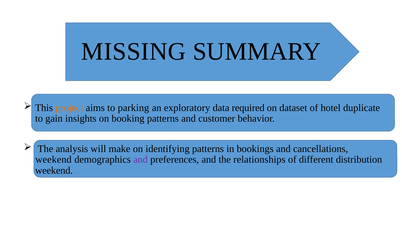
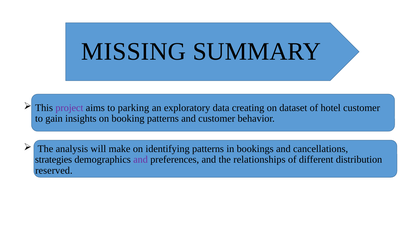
project colour: orange -> purple
required: required -> creating
hotel duplicate: duplicate -> customer
weekend at (53, 160): weekend -> strategies
weekend at (54, 171): weekend -> reserved
